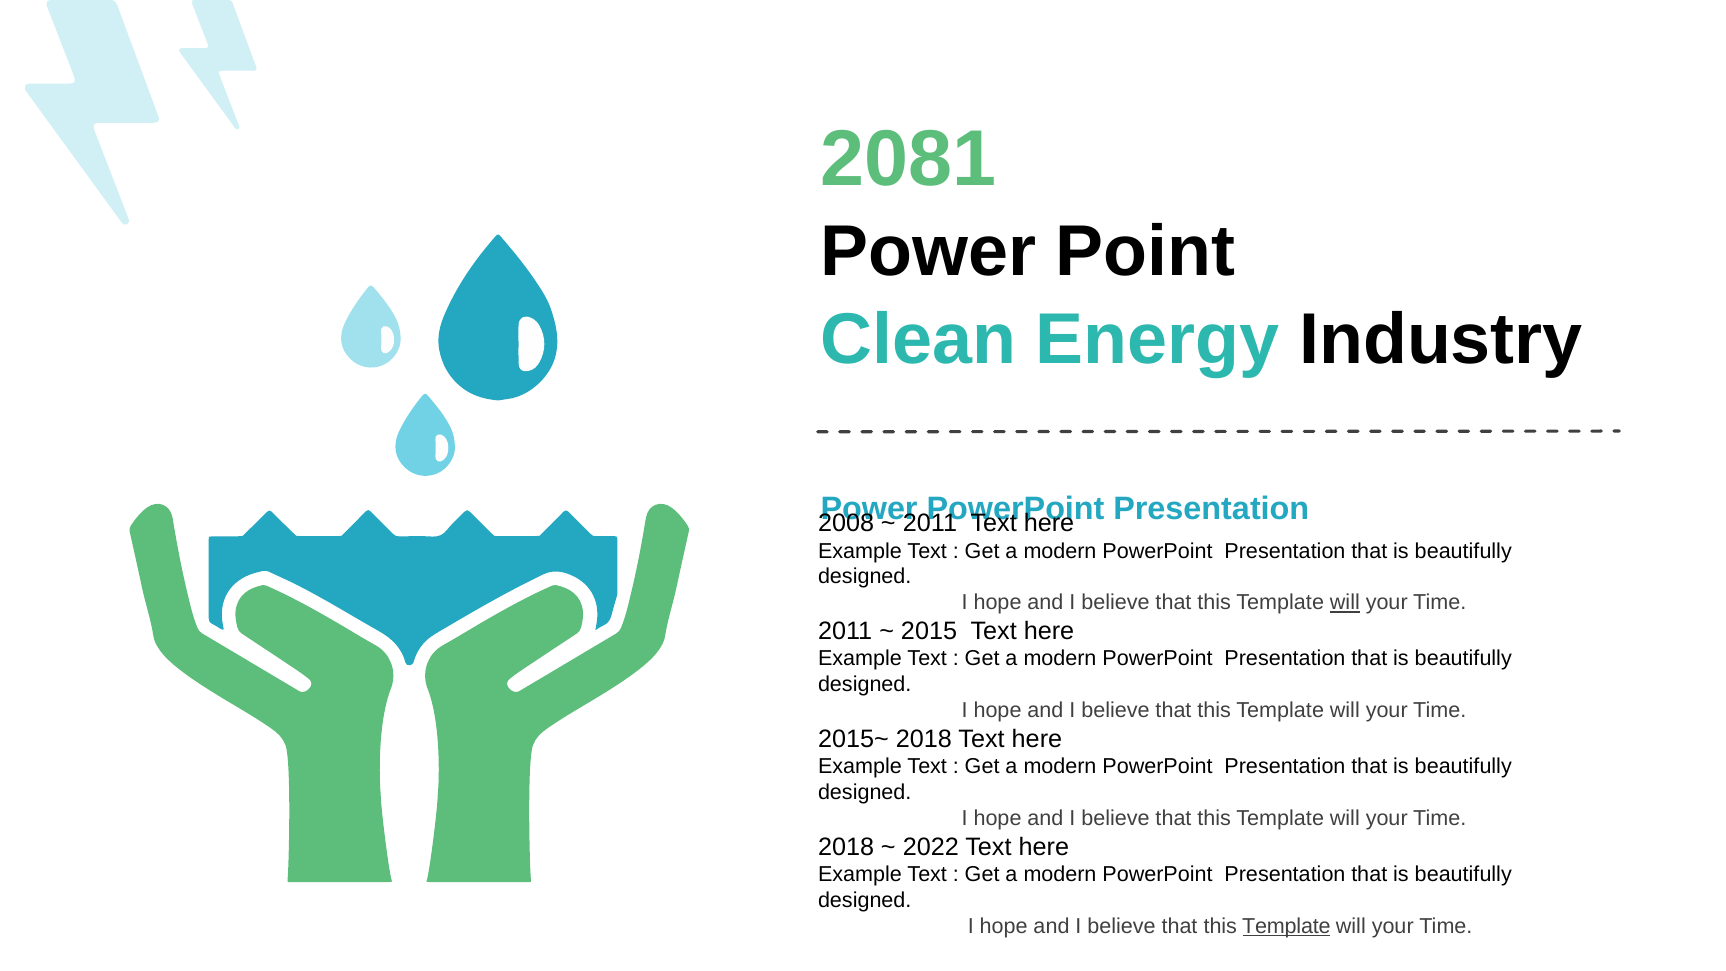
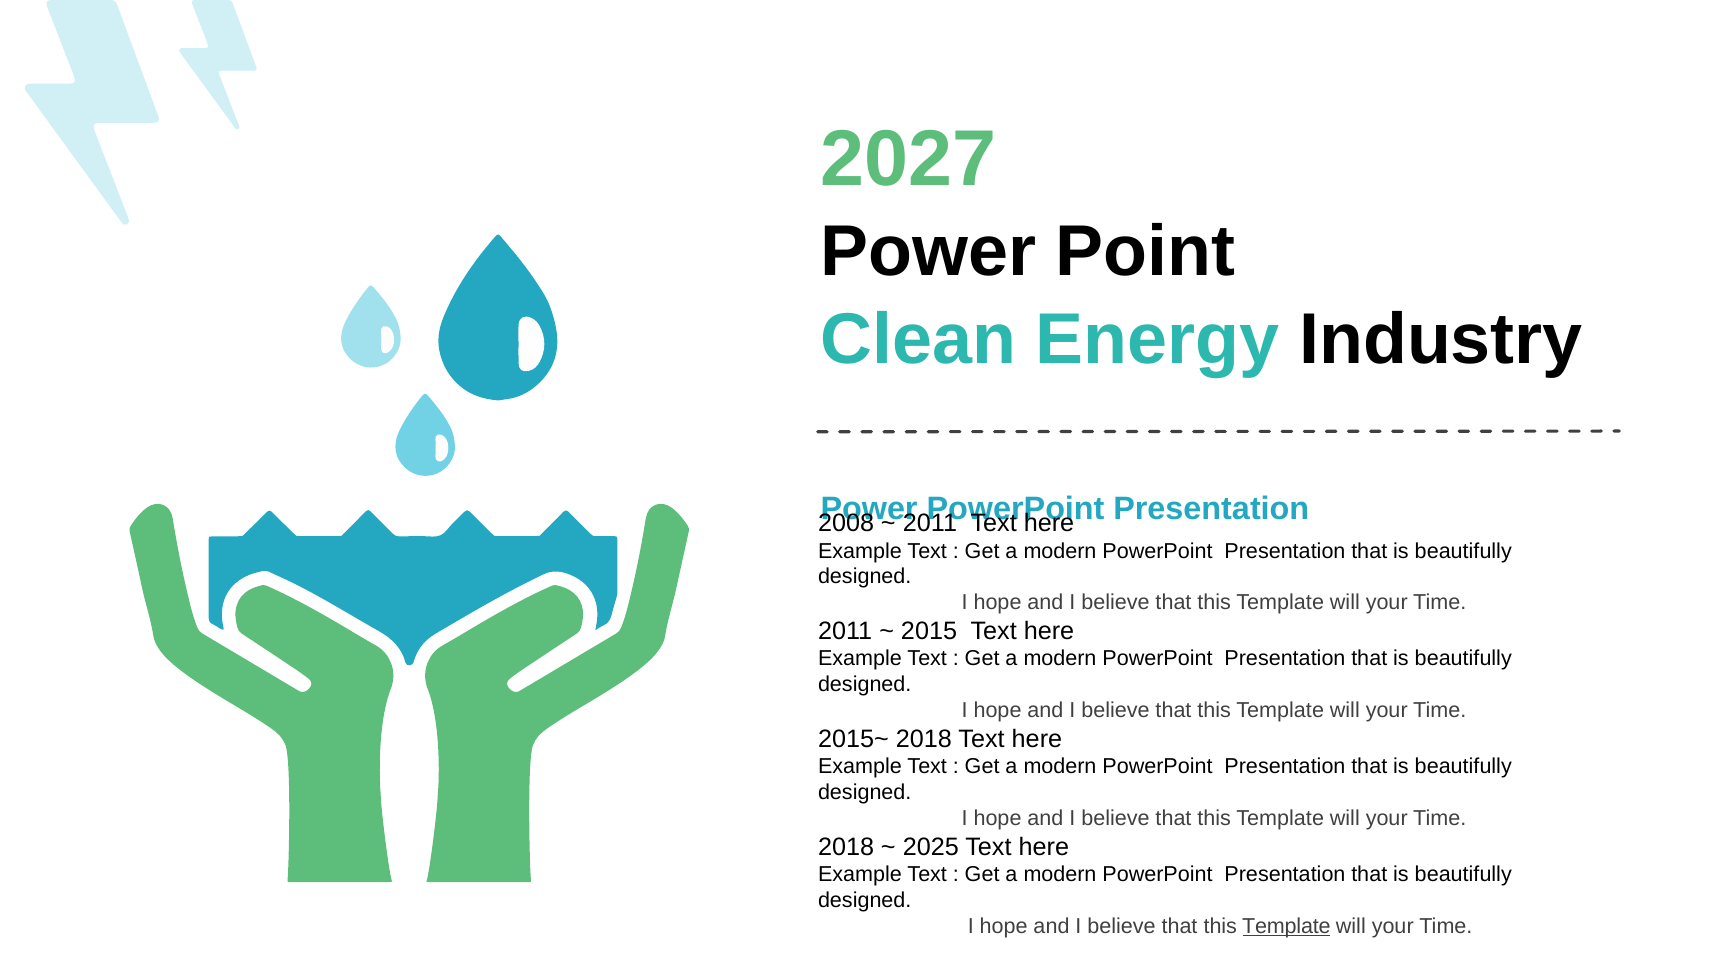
2081: 2081 -> 2027
will at (1345, 603) underline: present -> none
2022: 2022 -> 2025
